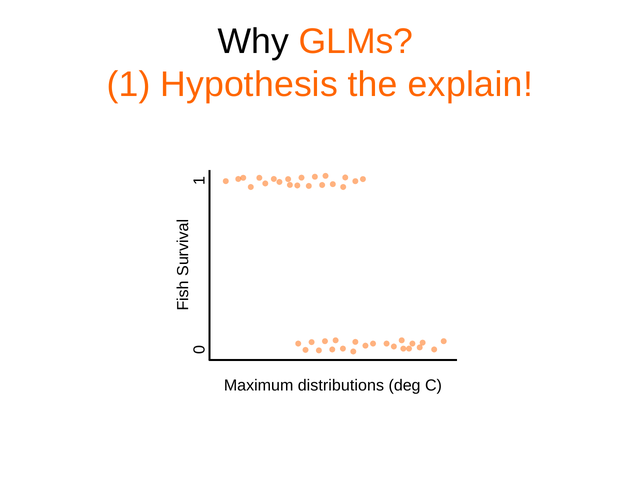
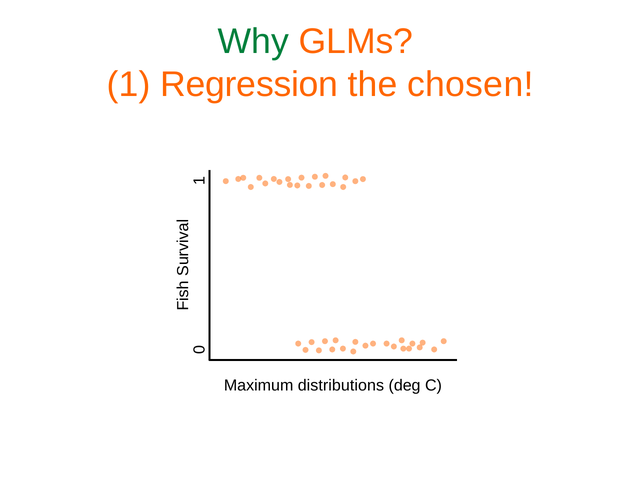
Why colour: black -> green
Hypothesis: Hypothesis -> Regression
explain: explain -> chosen
